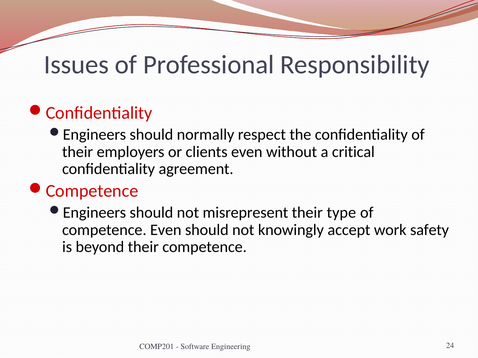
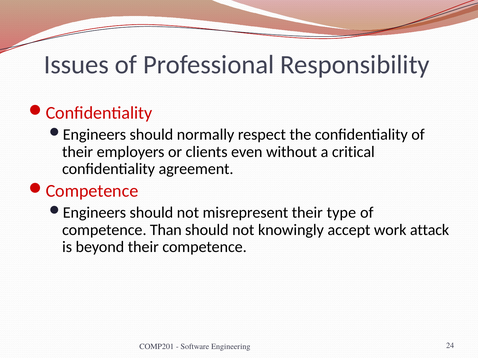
competence Even: Even -> Than
safety: safety -> attack
